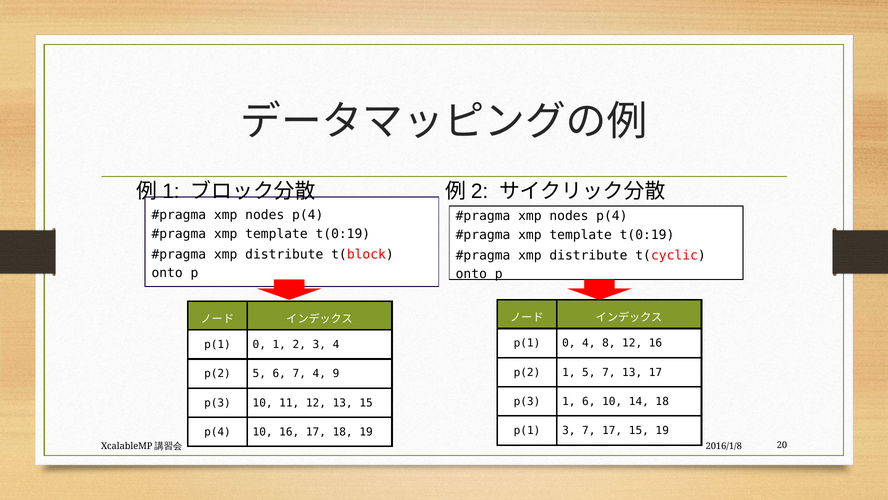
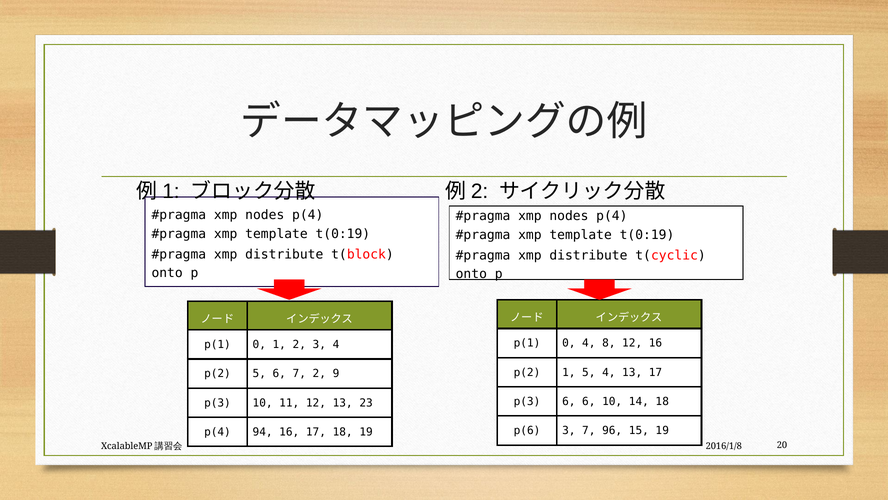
5 7: 7 -> 4
7 4: 4 -> 2
p(3 1: 1 -> 6
13 15: 15 -> 23
p(1 at (527, 430): p(1 -> p(6
7 17: 17 -> 96
p(4 10: 10 -> 94
